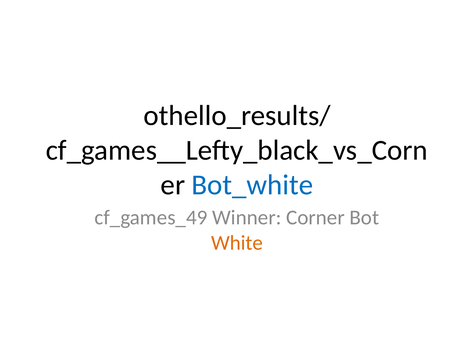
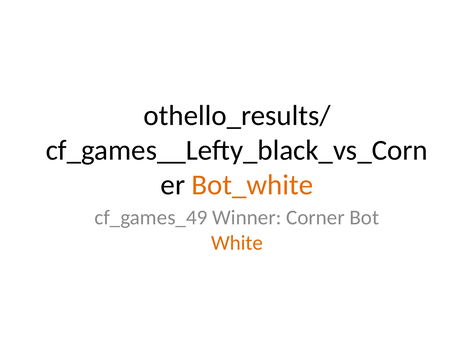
Bot_white colour: blue -> orange
